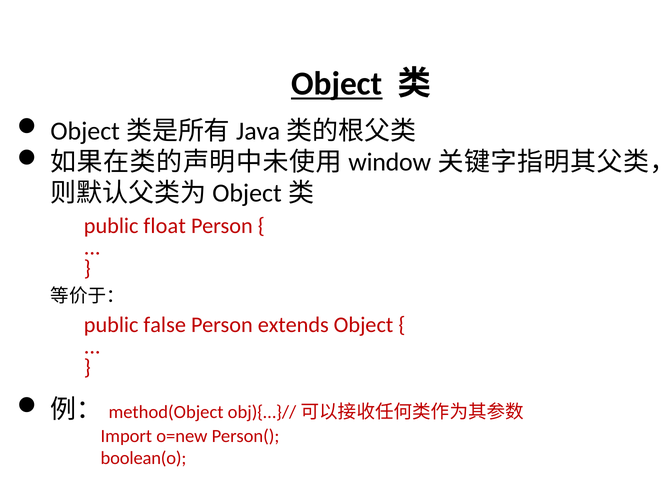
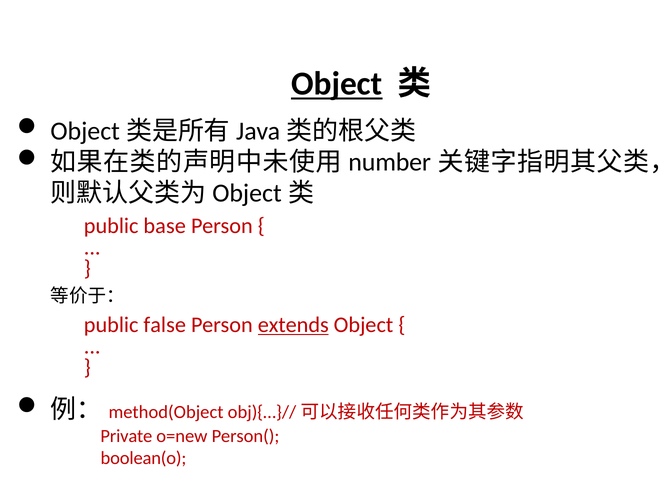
window: window -> number
float: float -> base
extends underline: none -> present
Import: Import -> Private
